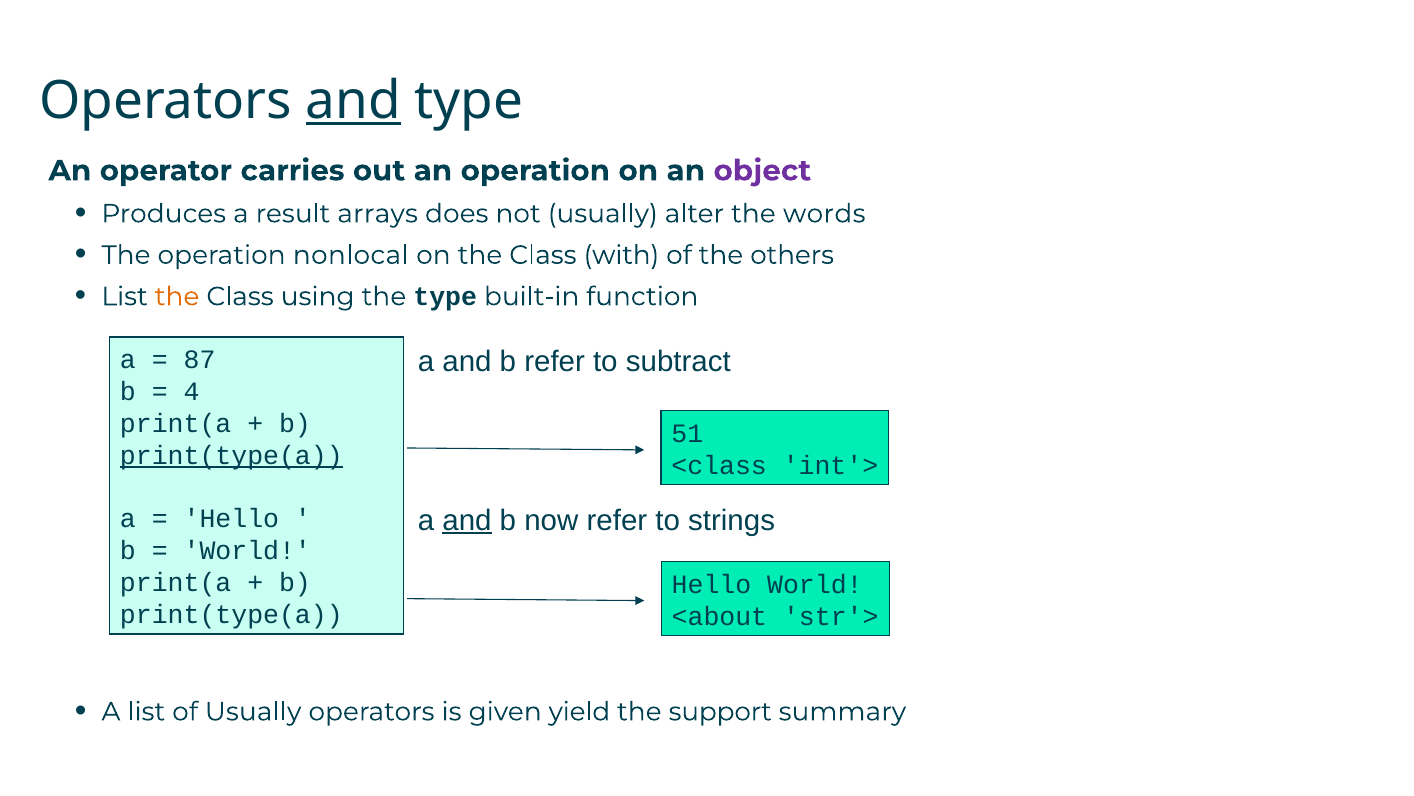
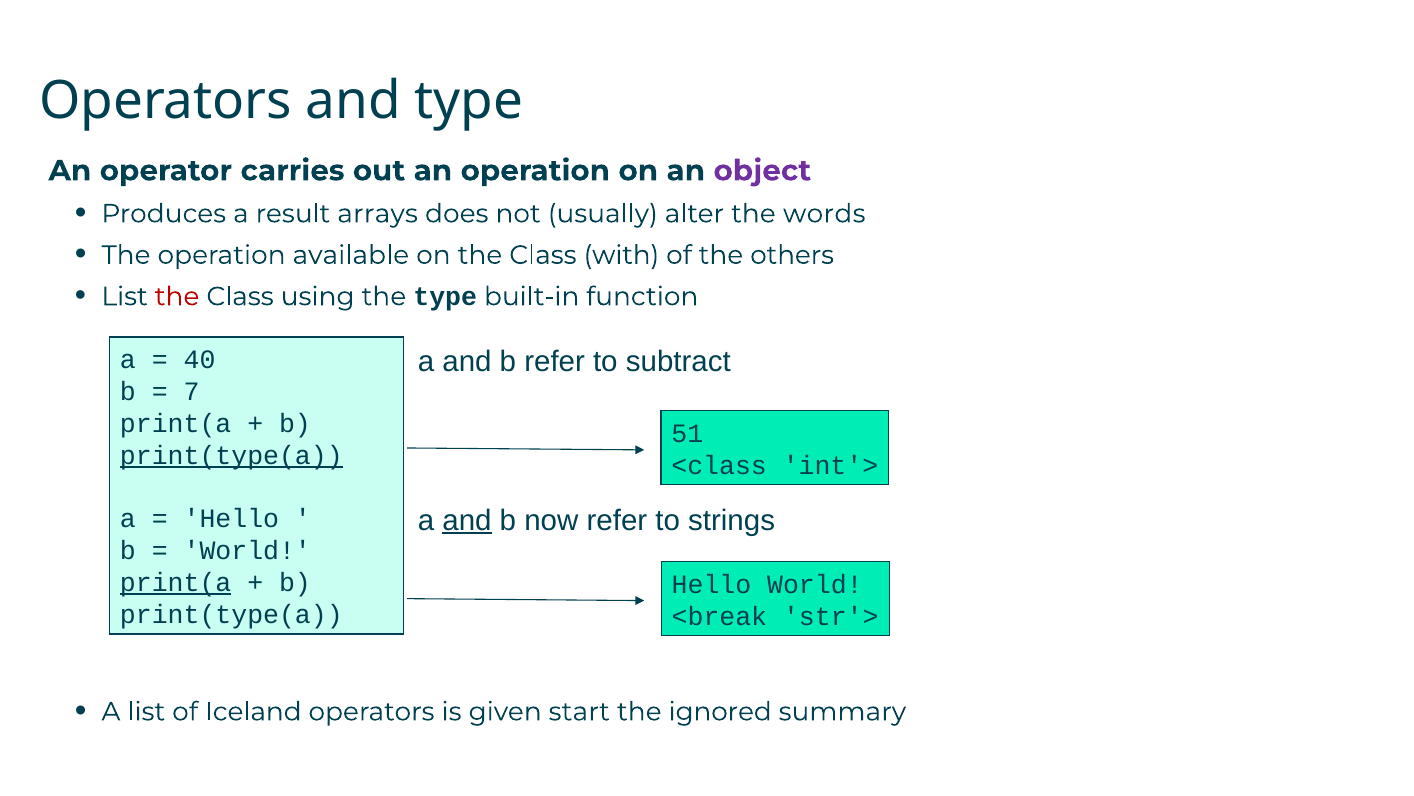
and at (353, 101) underline: present -> none
nonlocal: nonlocal -> available
the at (177, 296) colour: orange -> red
87: 87 -> 40
4: 4 -> 7
print(a at (176, 582) underline: none -> present
<about: <about -> <break
of Usually: Usually -> Iceland
yield: yield -> start
support: support -> ignored
